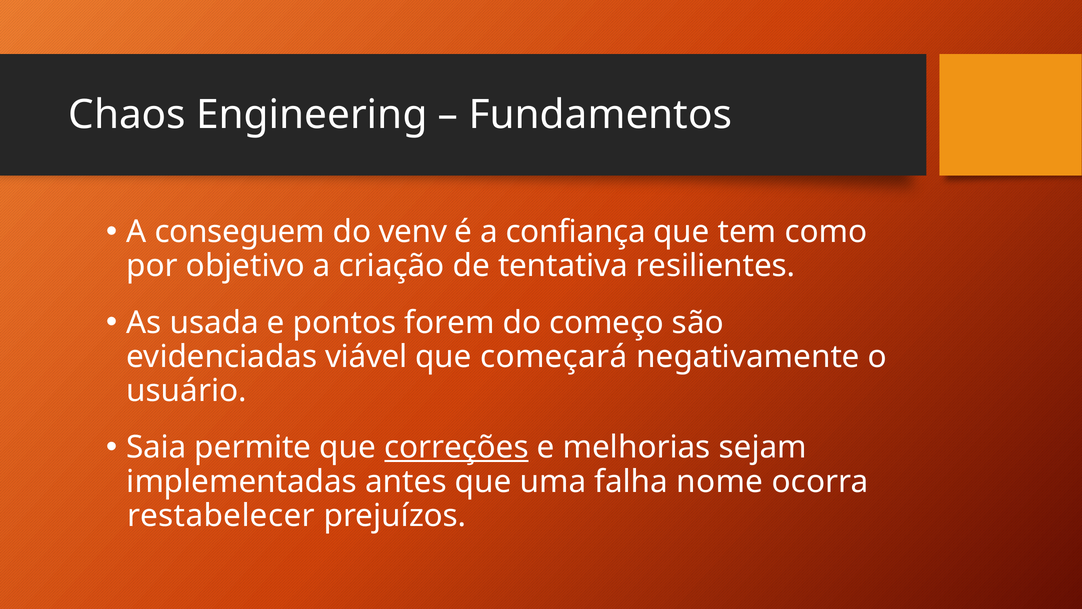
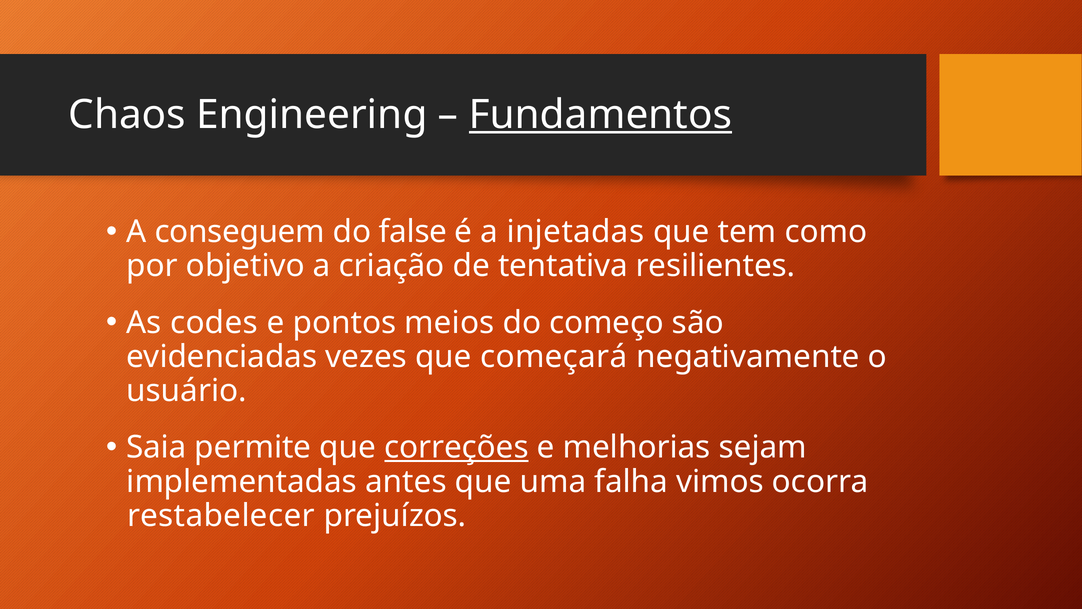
Fundamentos underline: none -> present
venv: venv -> false
confiança: confiança -> injetadas
usada: usada -> codes
forem: forem -> meios
viável: viável -> vezes
nome: nome -> vimos
